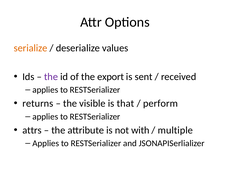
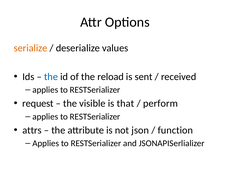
the at (51, 77) colour: purple -> blue
export: export -> reload
returns: returns -> request
with: with -> json
multiple: multiple -> function
